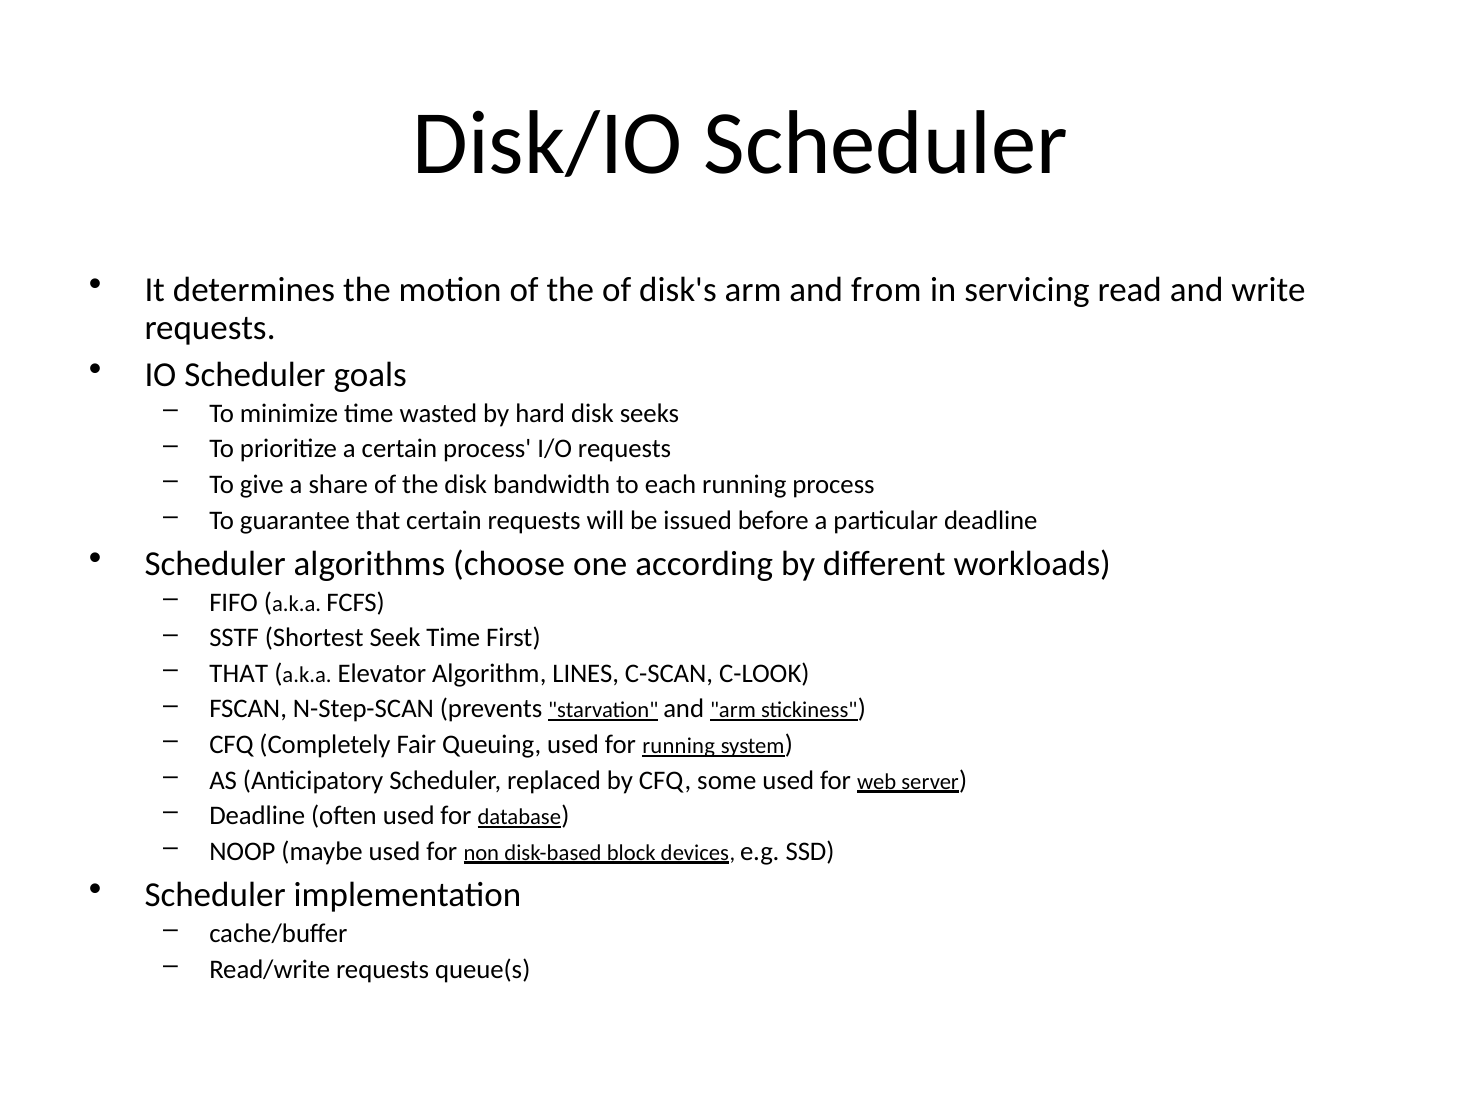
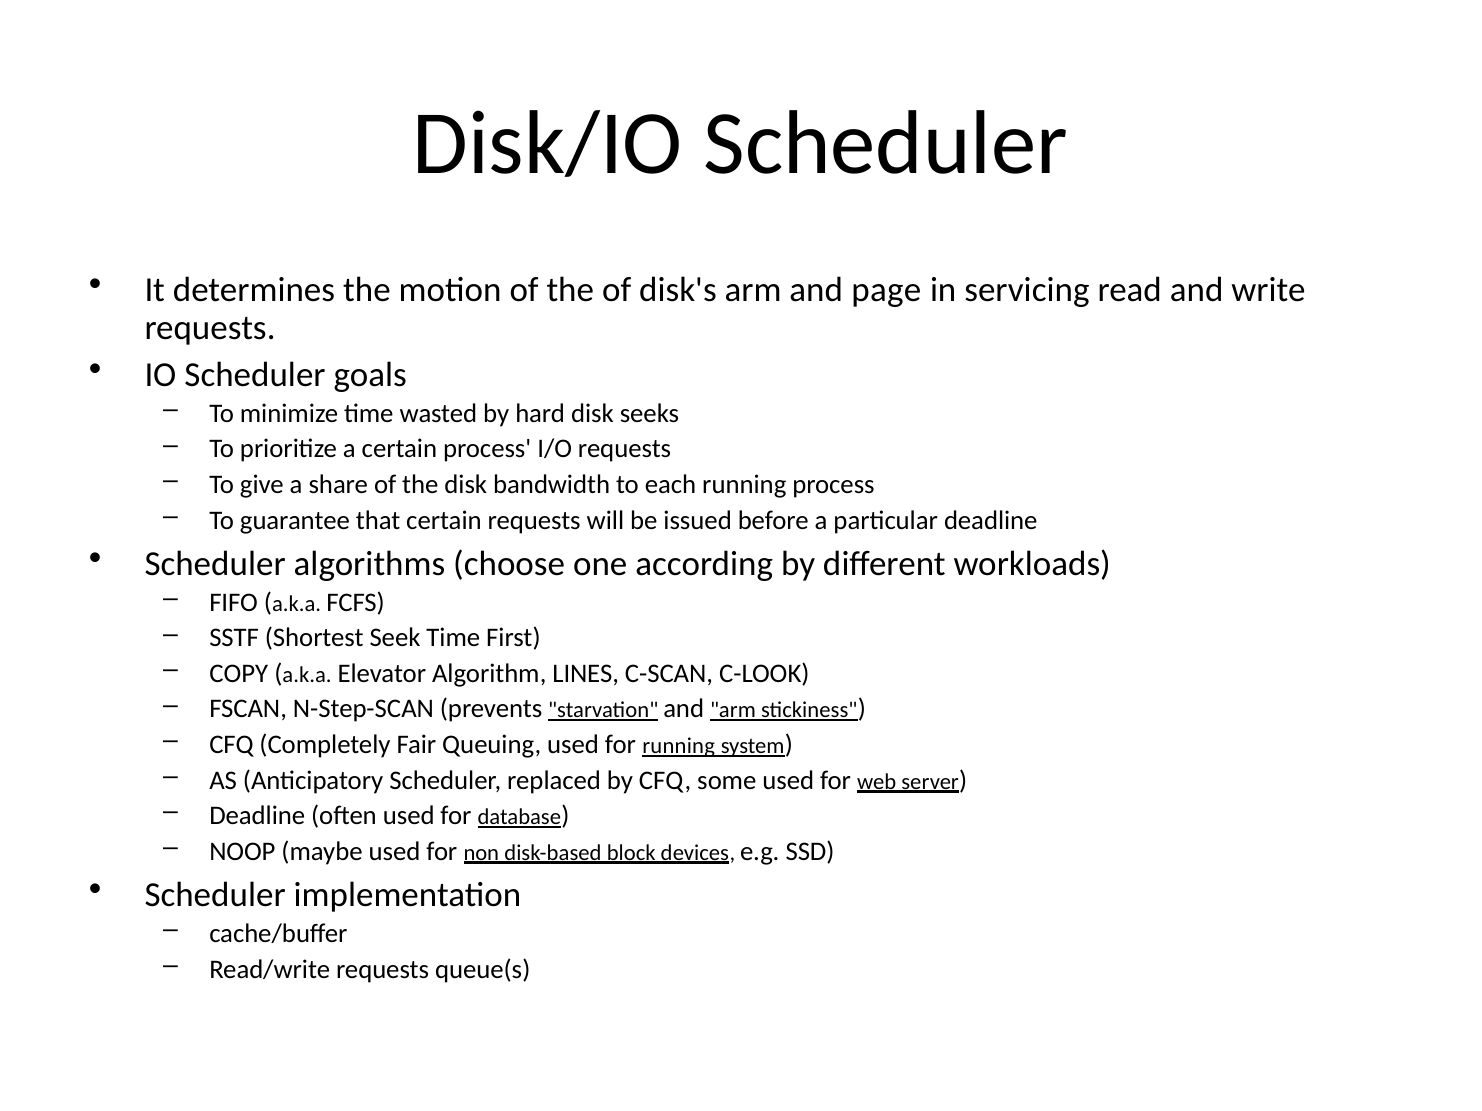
from: from -> page
THAT at (239, 674): THAT -> COPY
